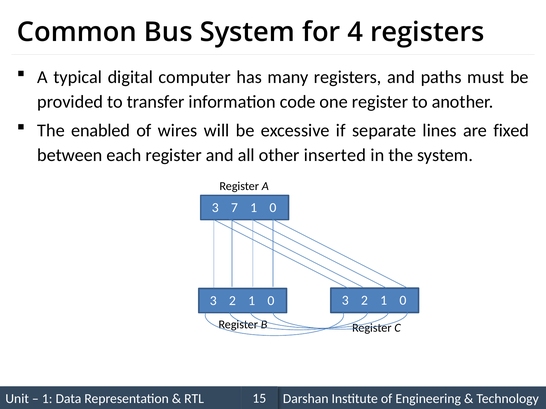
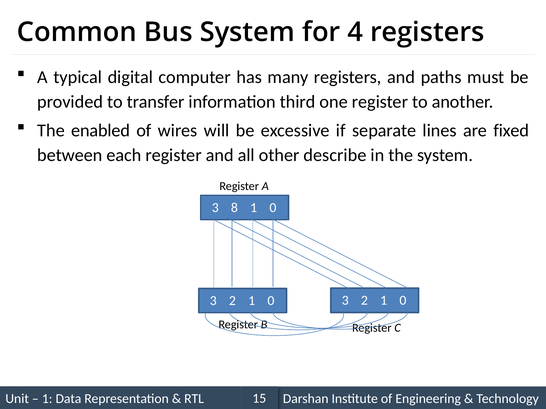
code: code -> third
inserted: inserted -> describe
7: 7 -> 8
